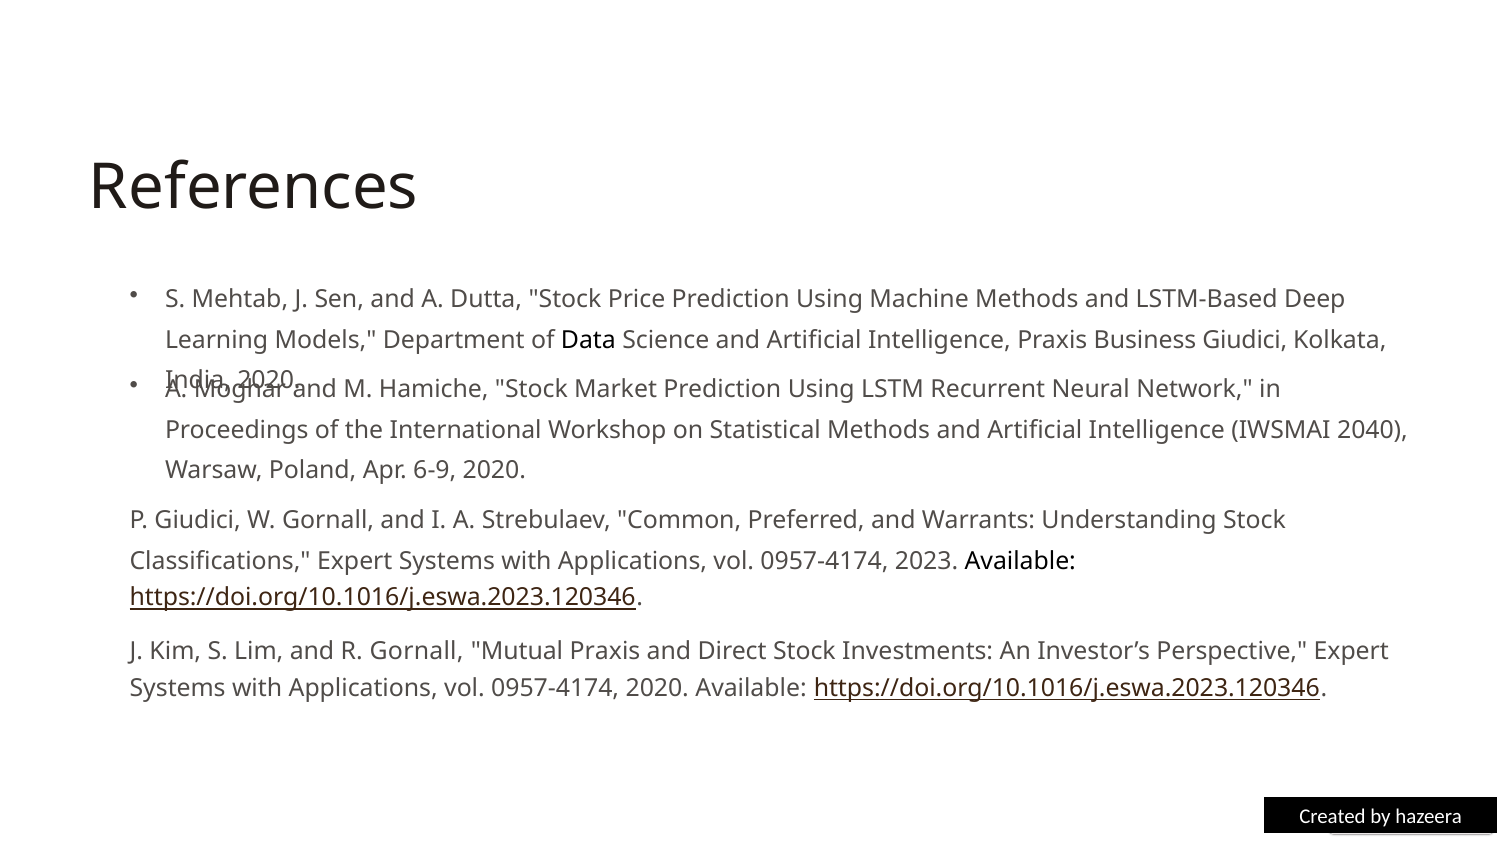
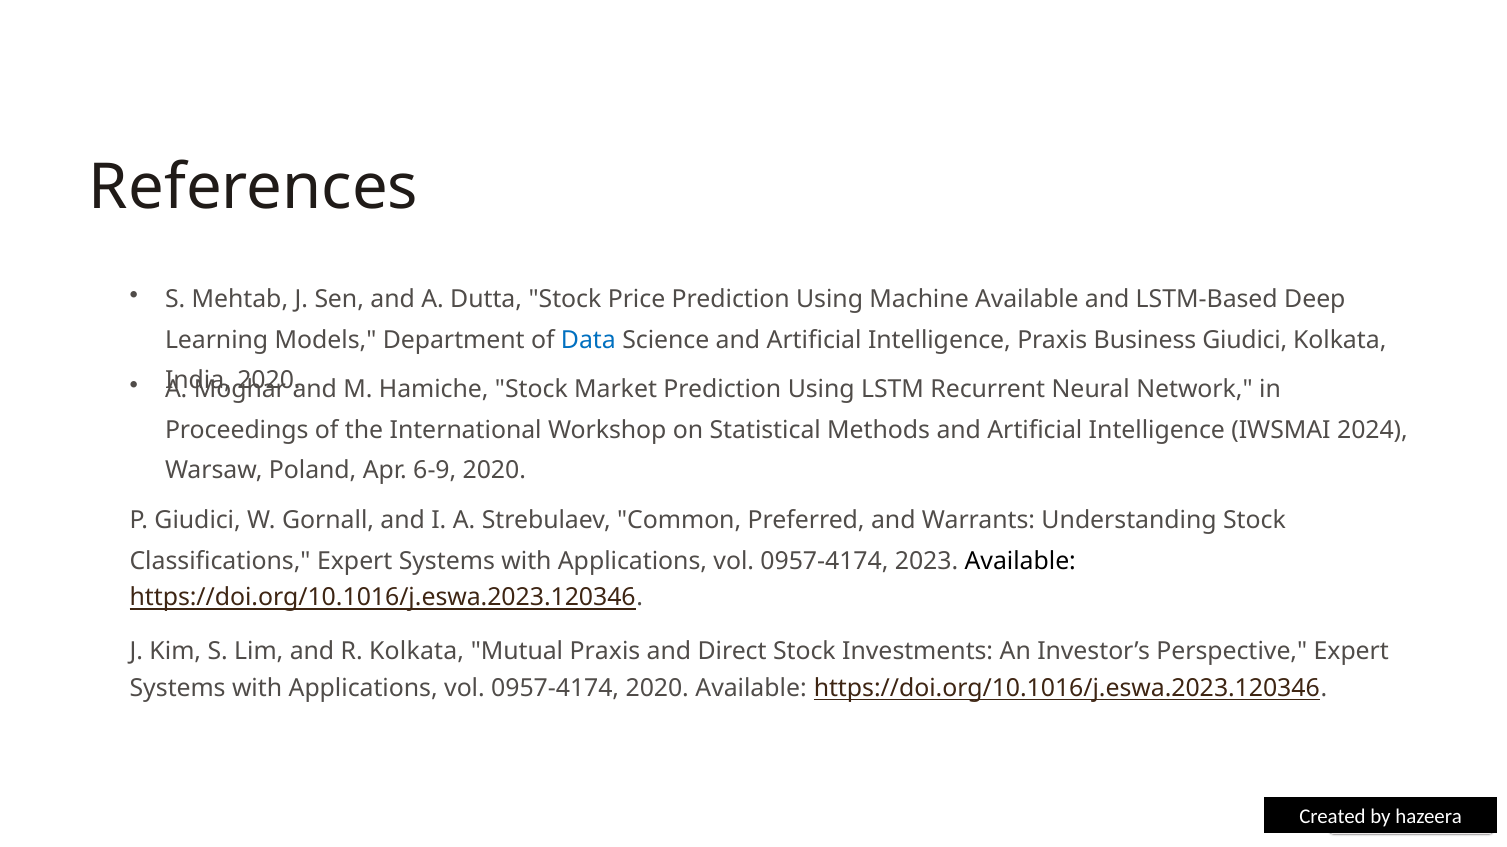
Machine Methods: Methods -> Available
Data colour: black -> blue
2040: 2040 -> 2024
R Gornall: Gornall -> Kolkata
